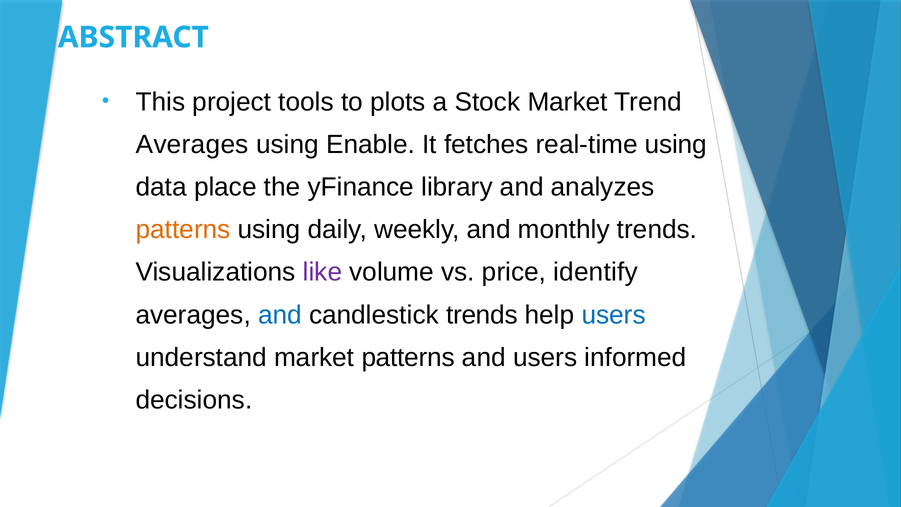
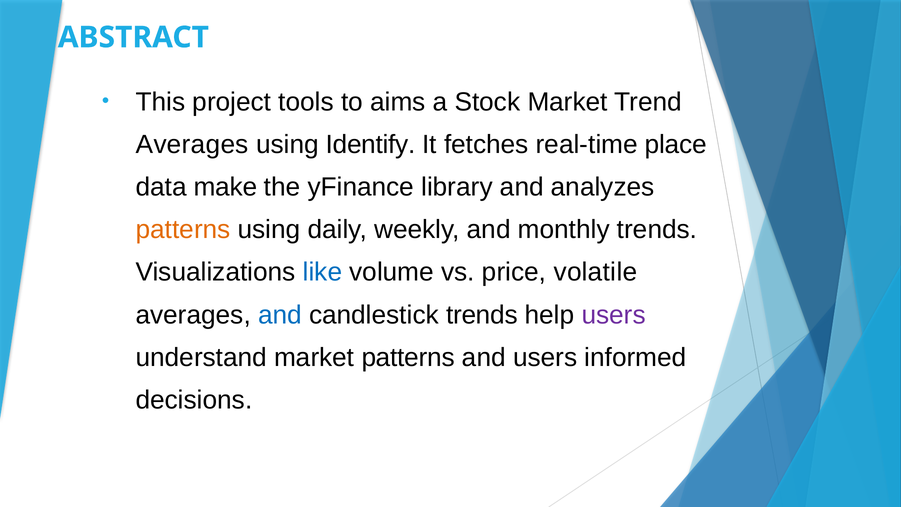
plots: plots -> aims
Enable: Enable -> Identify
real-time using: using -> place
place: place -> make
like colour: purple -> blue
identify: identify -> volatile
users at (614, 315) colour: blue -> purple
